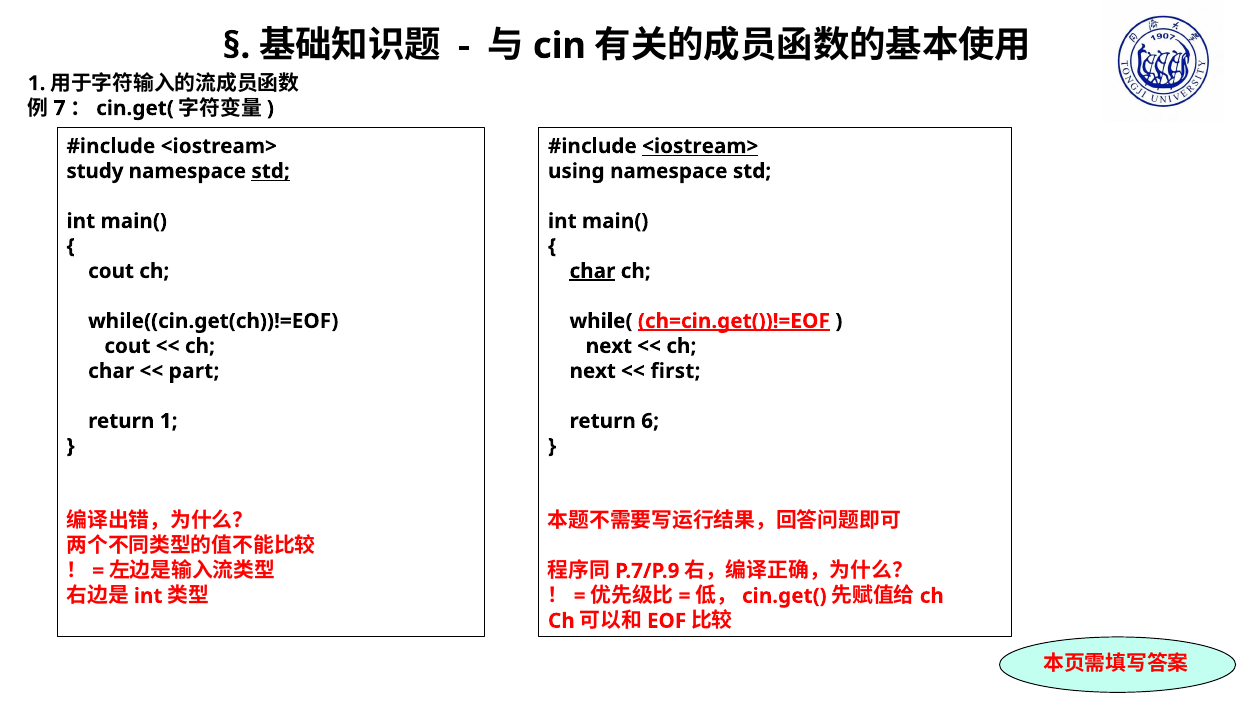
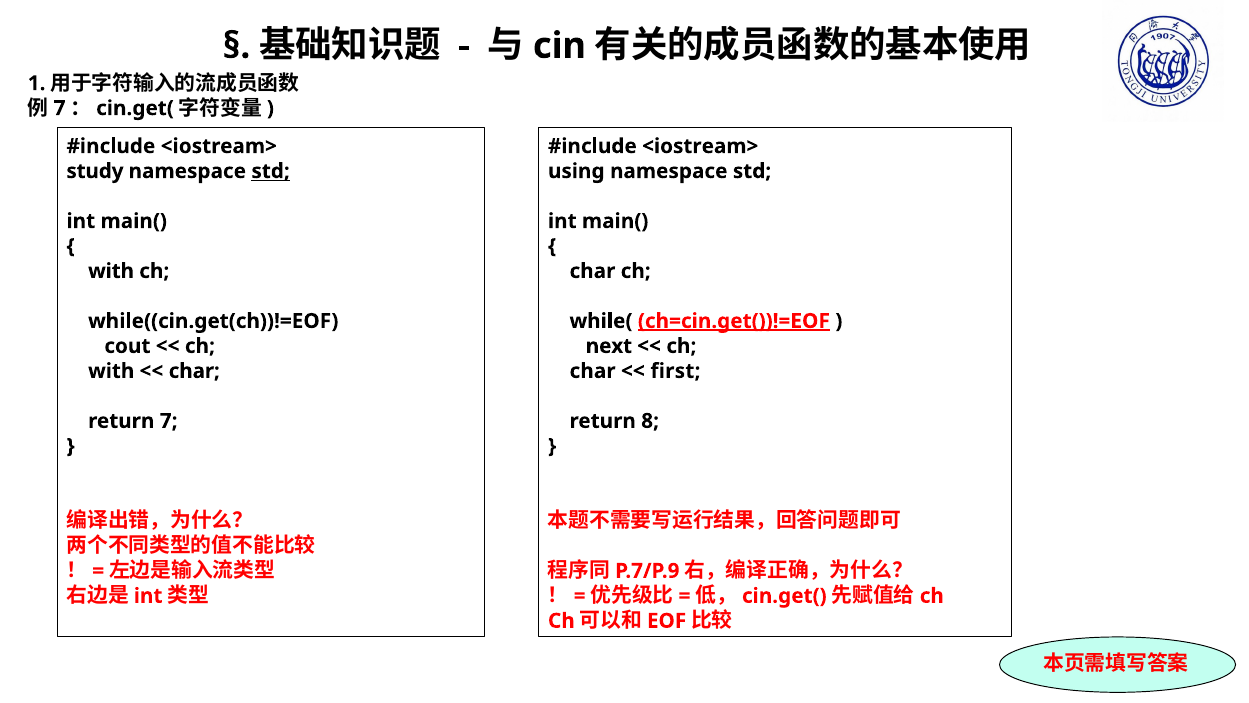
<iostream> at (700, 146) underline: present -> none
cout at (111, 271): cout -> with
char at (592, 271) underline: present -> none
char at (111, 371): char -> with
part at (194, 371): part -> char
next at (593, 371): next -> char
return 1: 1 -> 7
6: 6 -> 8
